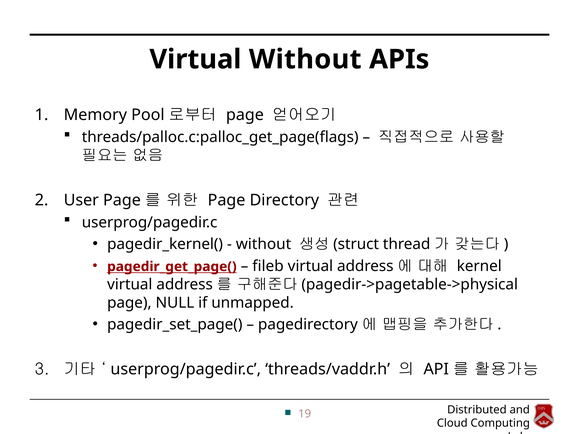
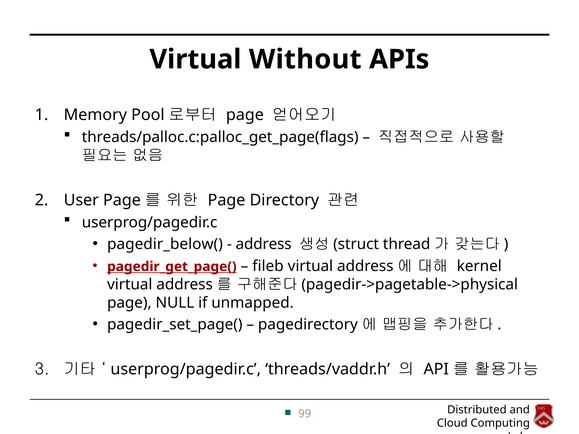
pagedir_kernel(: pagedir_kernel( -> pagedir_below(
without at (264, 244): without -> address
19: 19 -> 99
